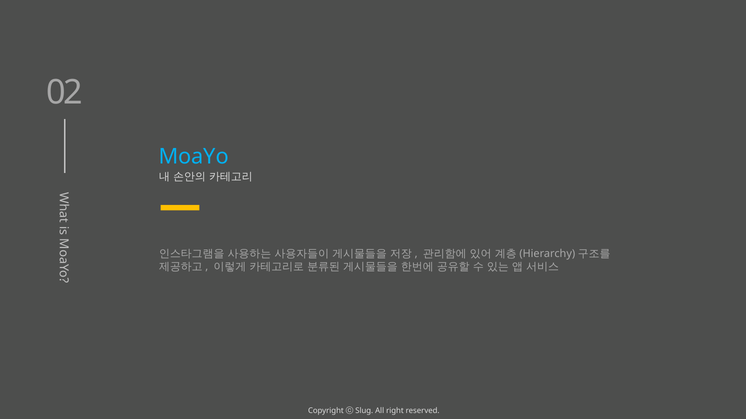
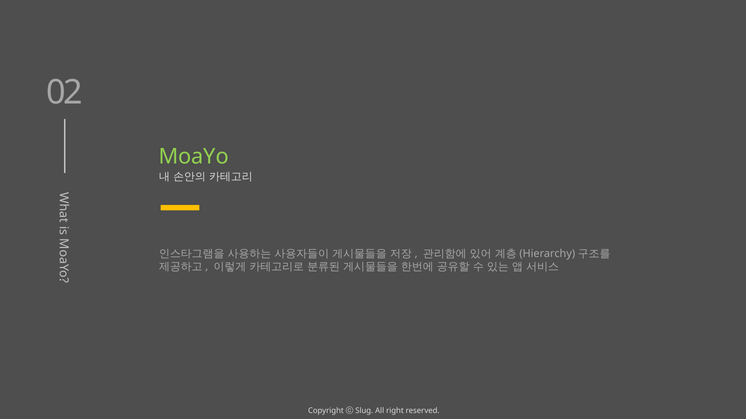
MoaYo colour: light blue -> light green
